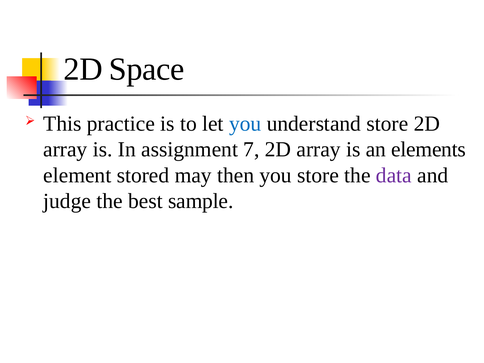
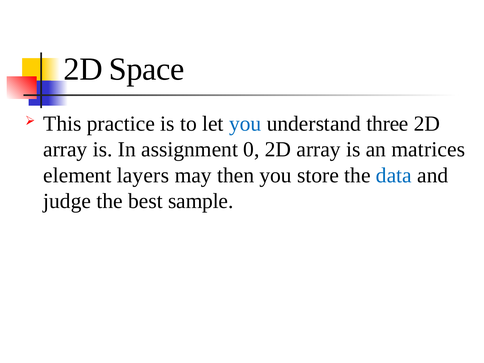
understand store: store -> three
7: 7 -> 0
elements: elements -> matrices
stored: stored -> layers
data colour: purple -> blue
